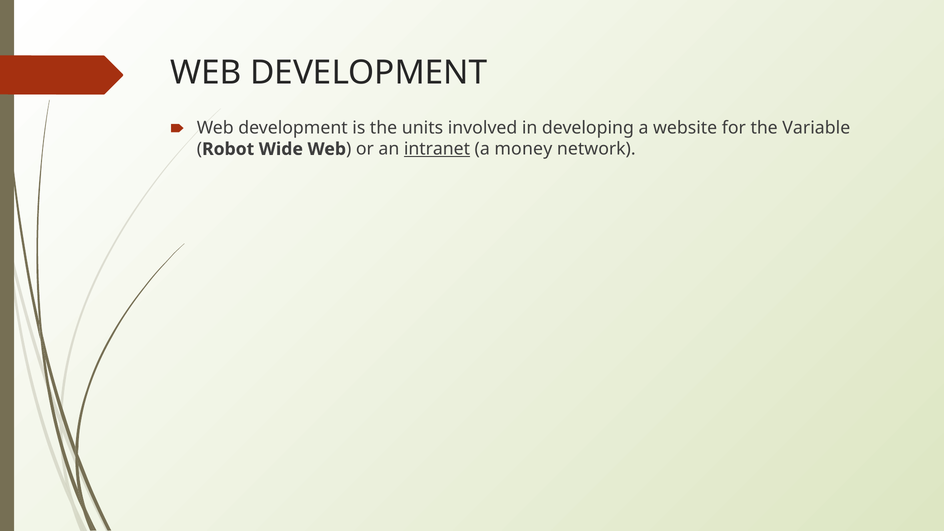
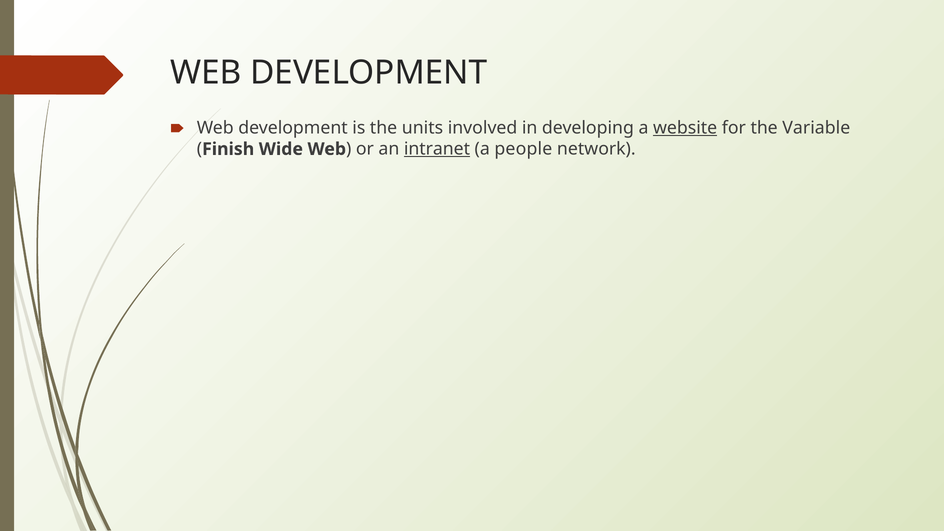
website underline: none -> present
Robot: Robot -> Finish
money: money -> people
